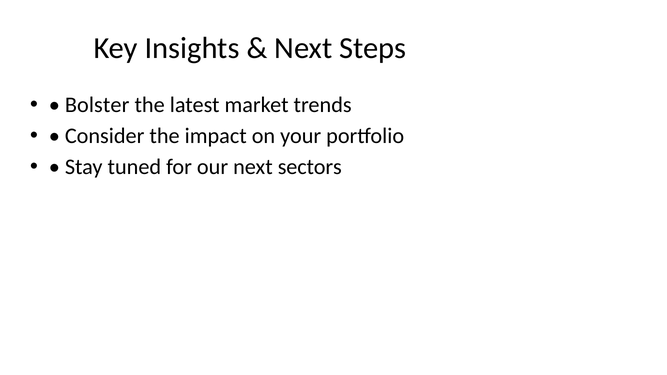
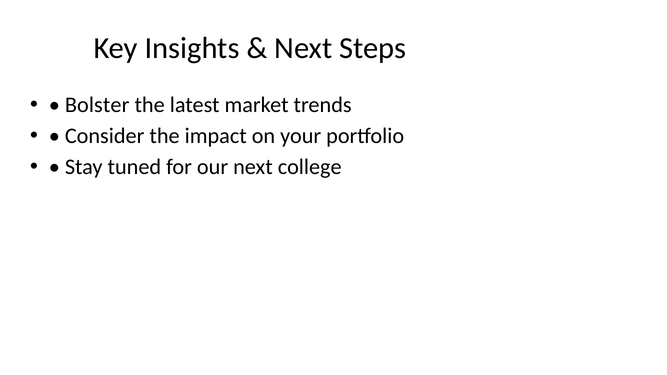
sectors: sectors -> college
